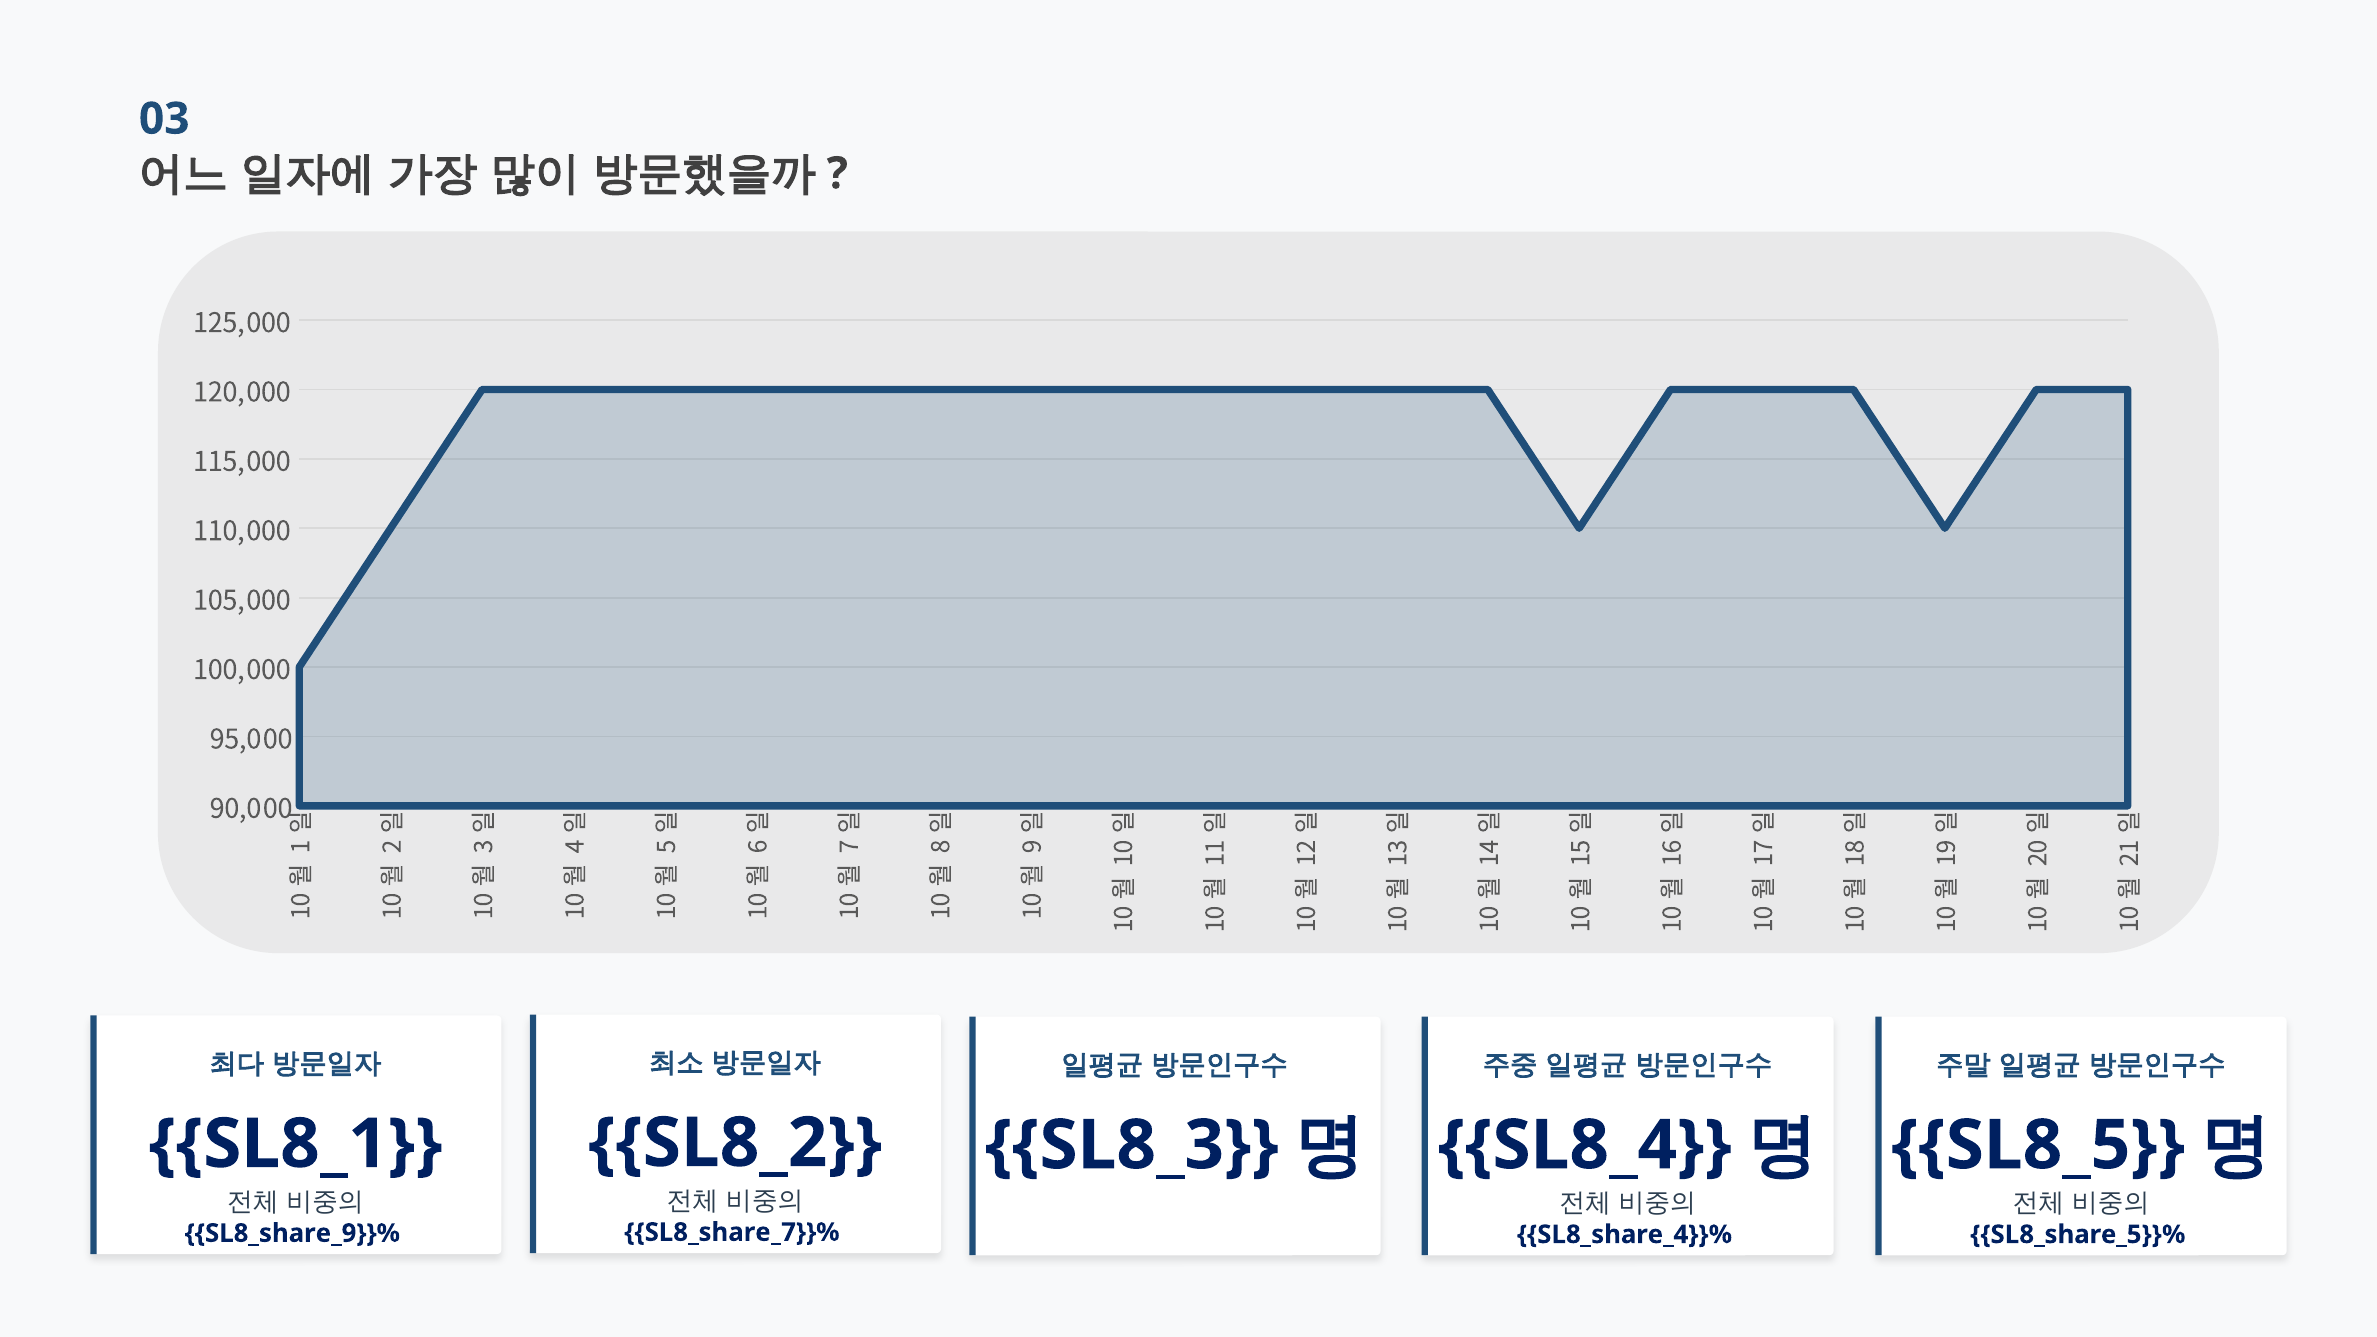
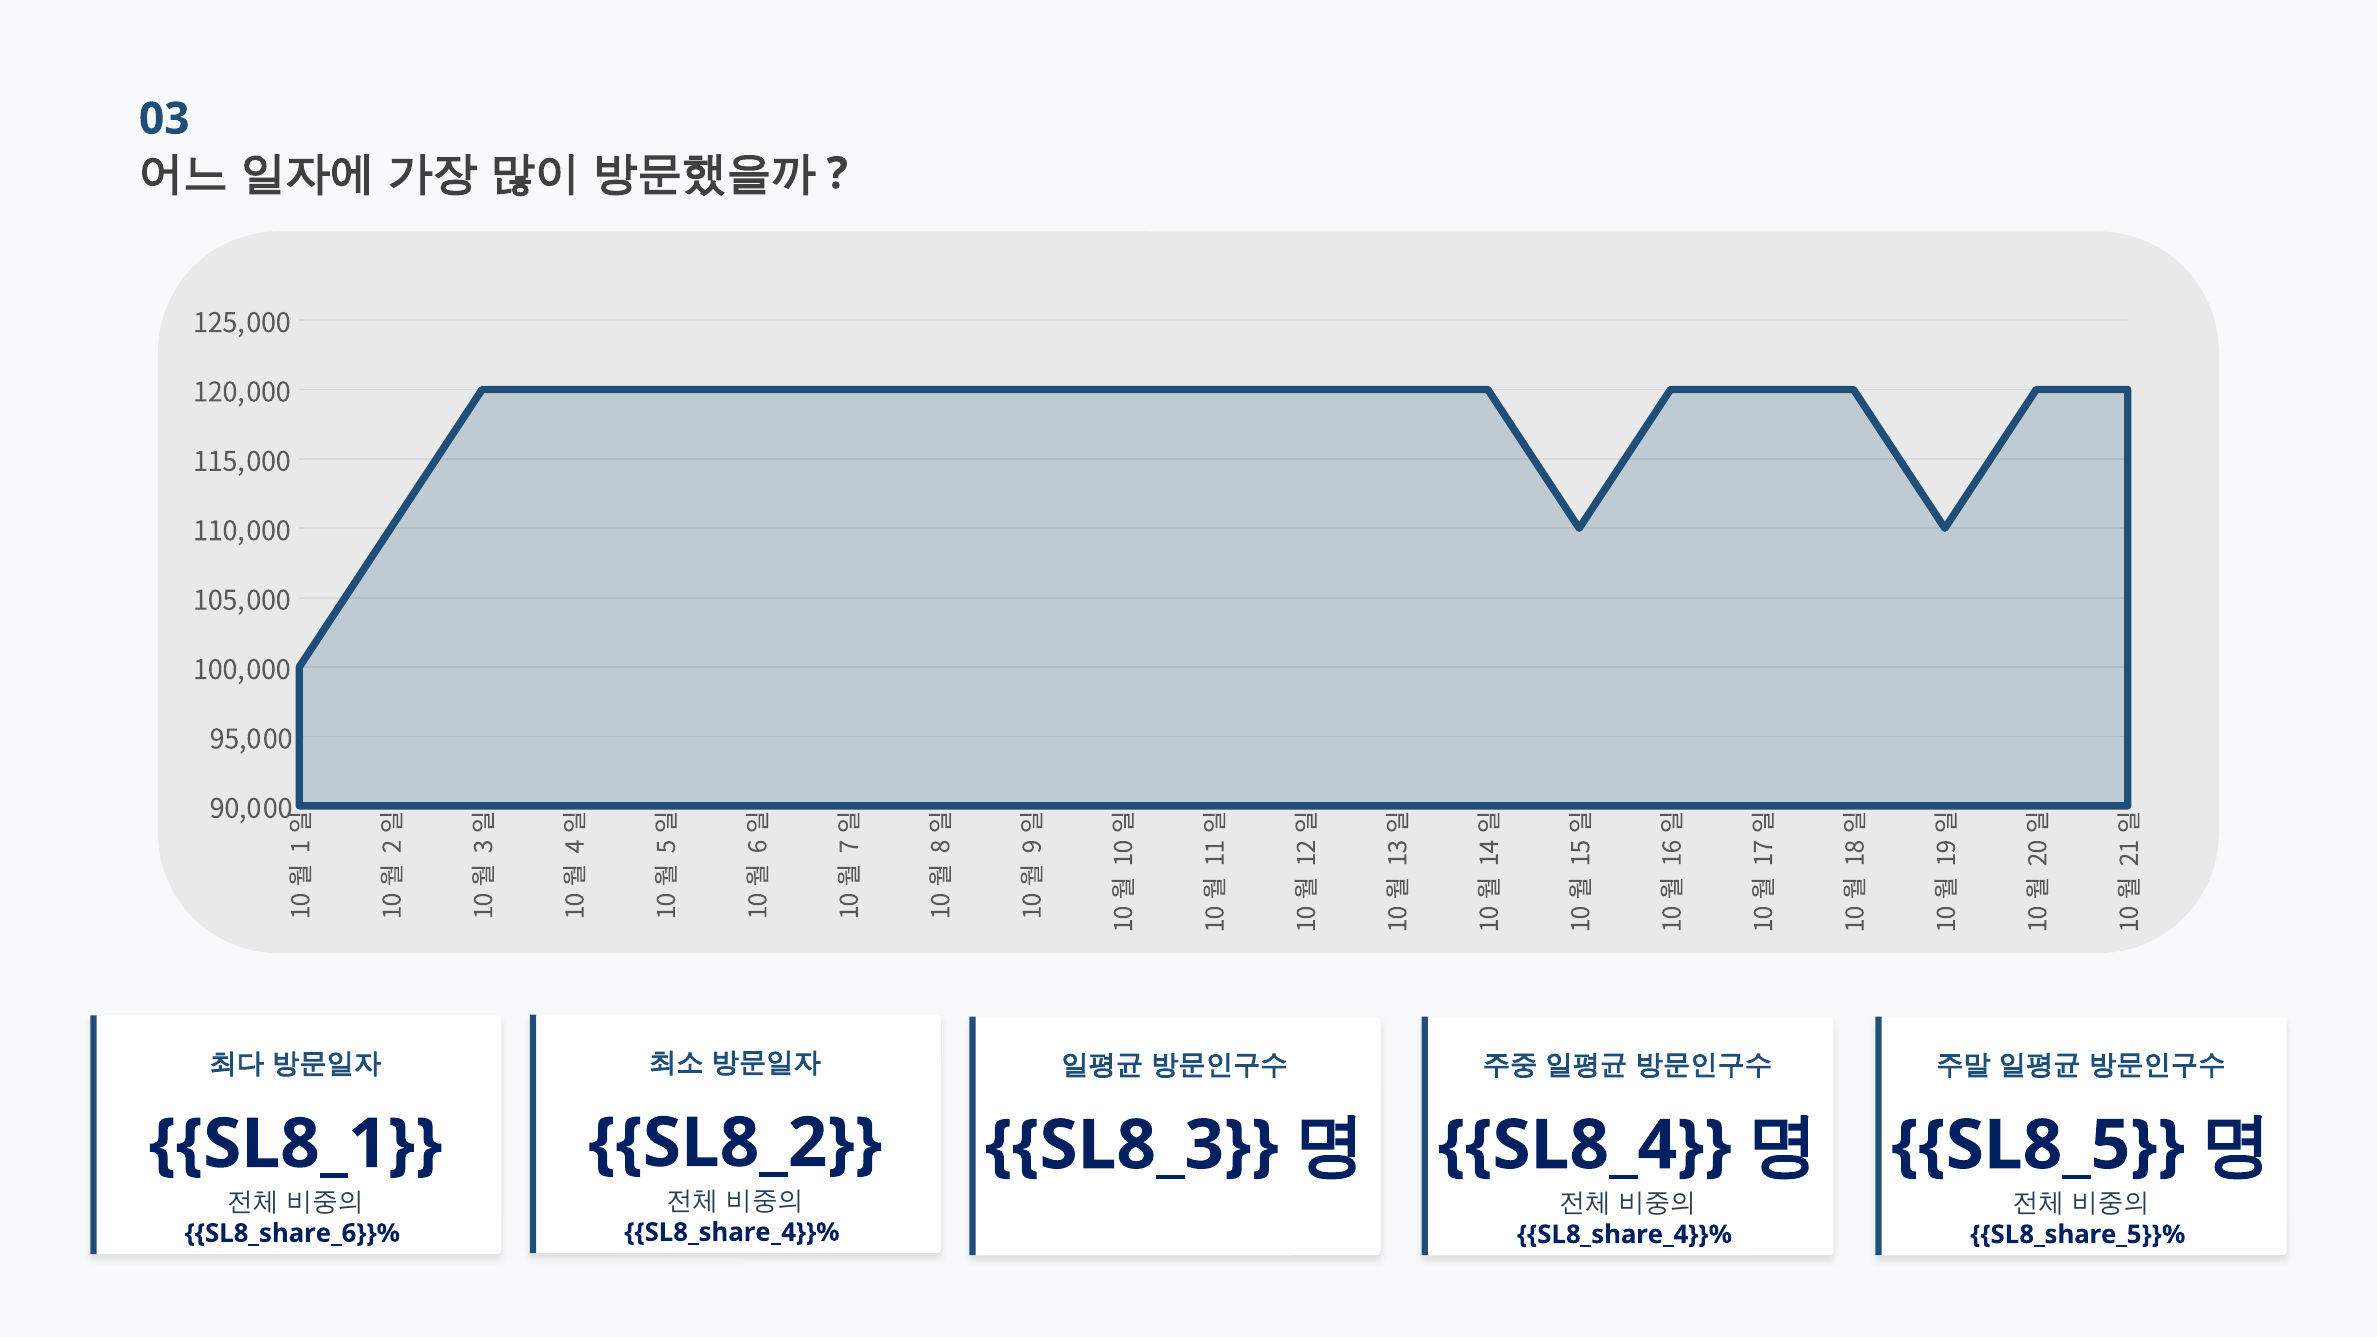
SL8_share_7}}% at (732, 1232): SL8_share_7}}% -> SL8_share_4}}%
SL8_share_9}}%: SL8_share_9}}% -> SL8_share_6}}%
